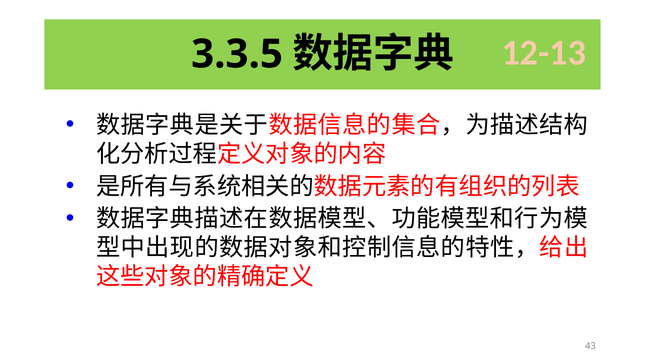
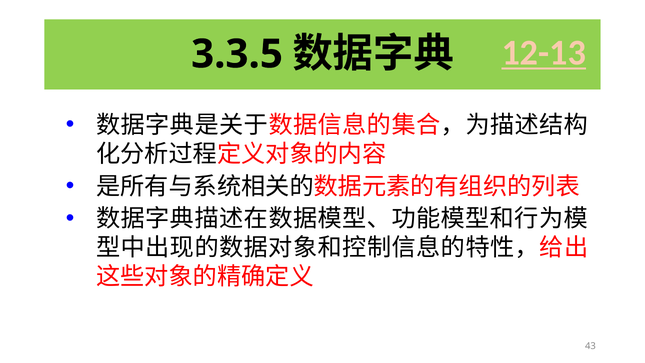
12-13 underline: none -> present
